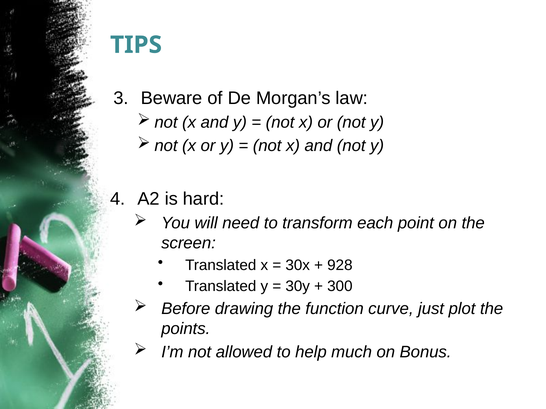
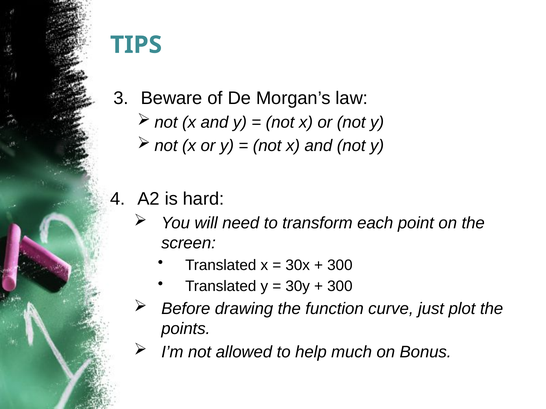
928 at (340, 265): 928 -> 300
